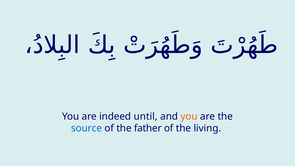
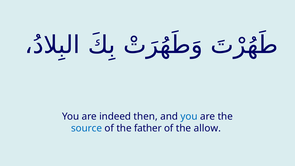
until: until -> then
you at (189, 116) colour: orange -> blue
living: living -> allow
